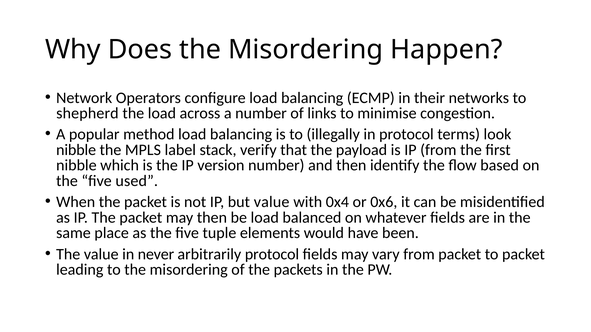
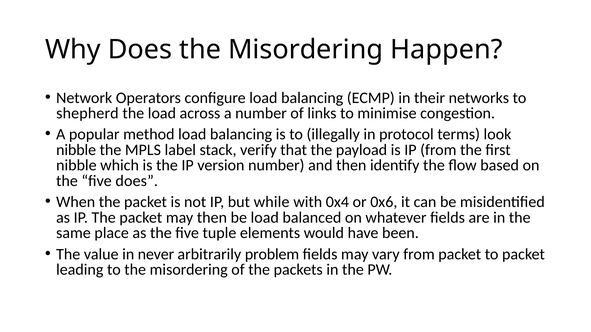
five used: used -> does
but value: value -> while
arbitrarily protocol: protocol -> problem
